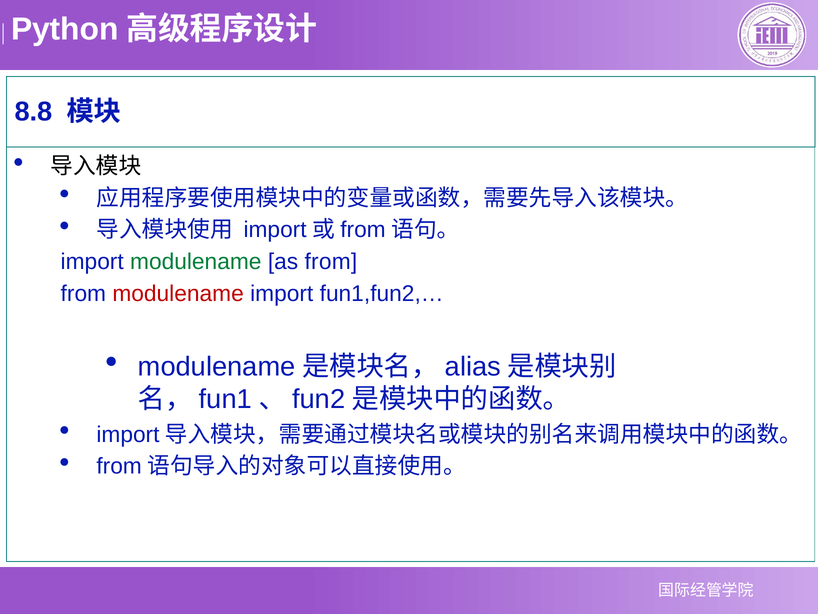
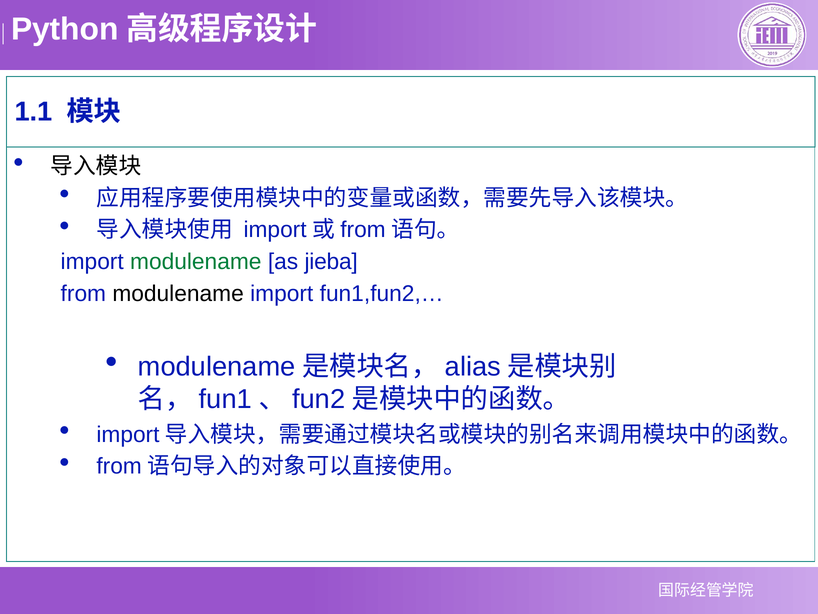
8.8: 8.8 -> 1.1
as from: from -> jieba
modulename at (178, 293) colour: red -> black
